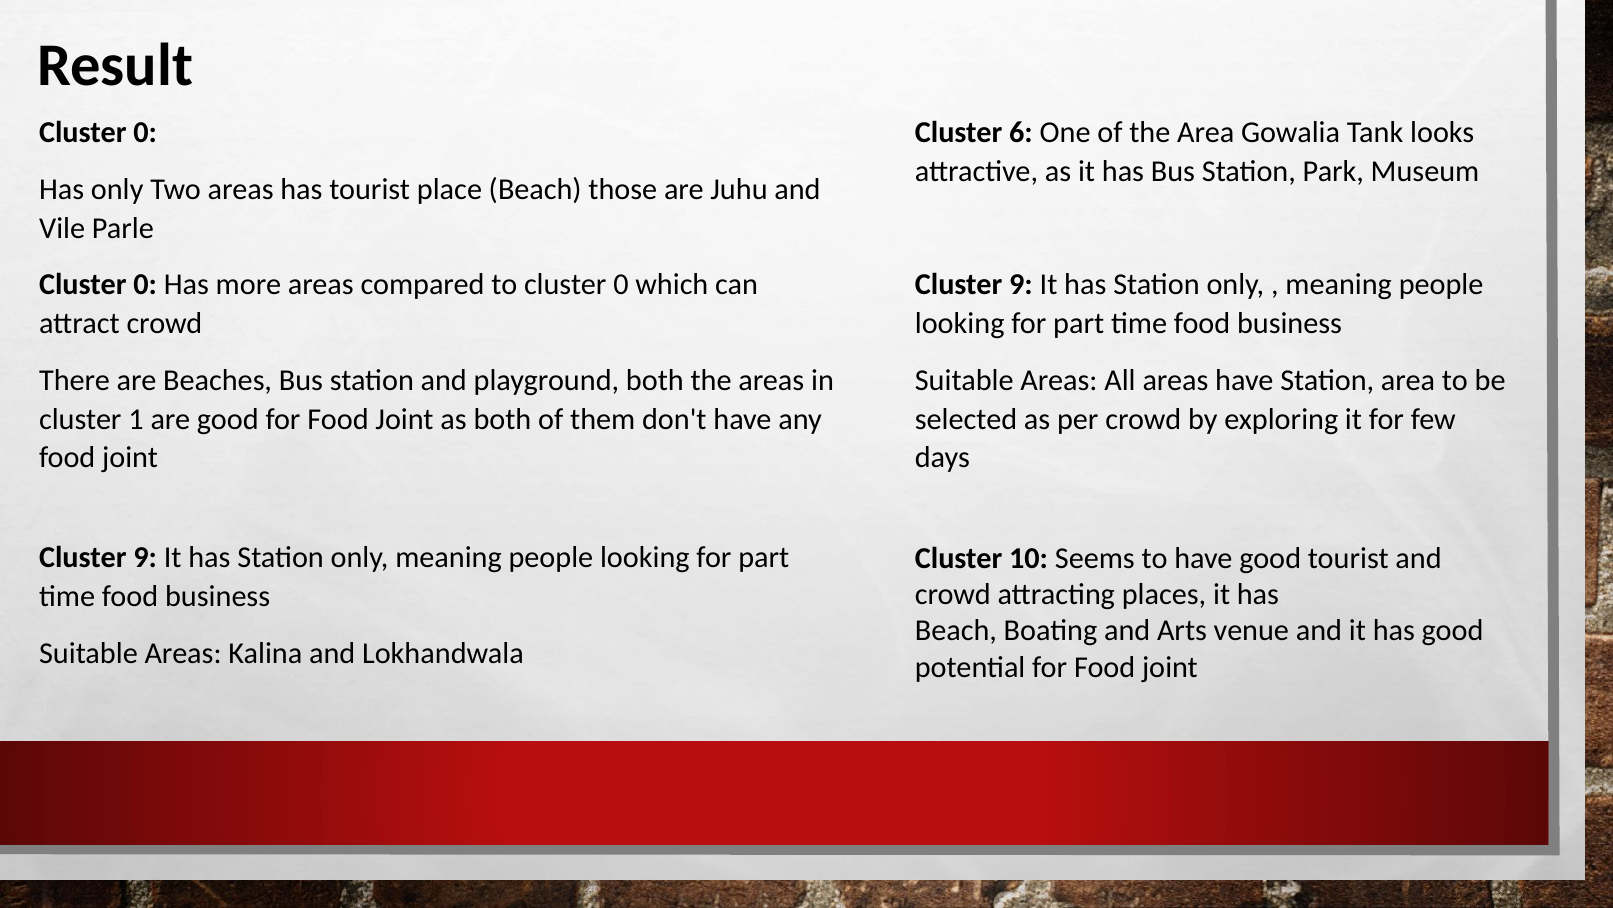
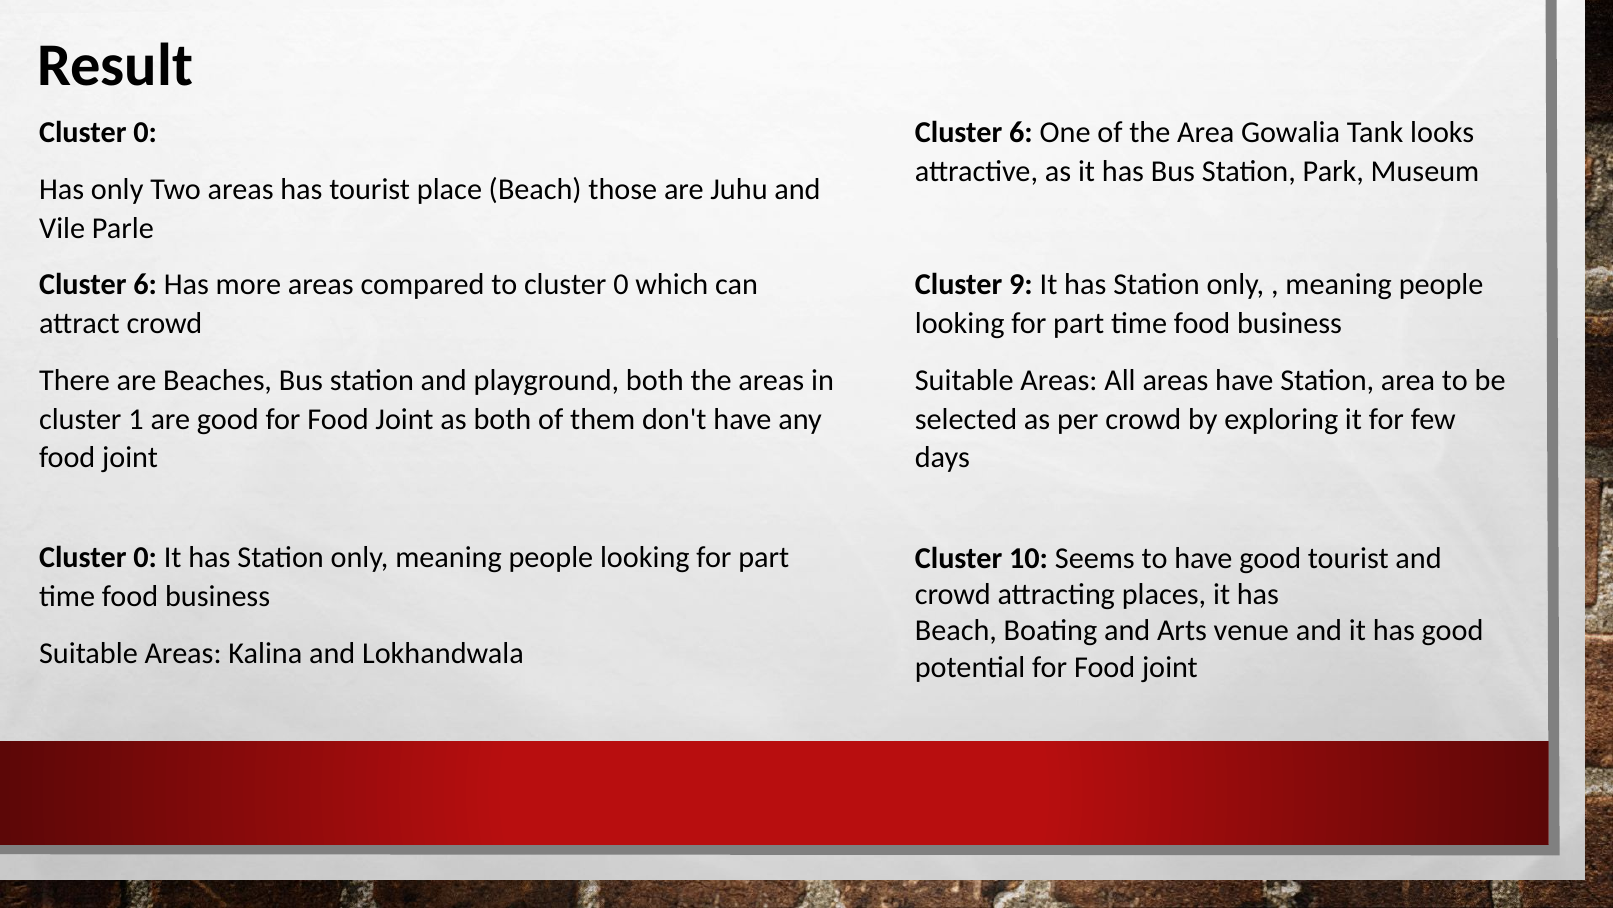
0 at (145, 285): 0 -> 6
9 at (145, 558): 9 -> 0
